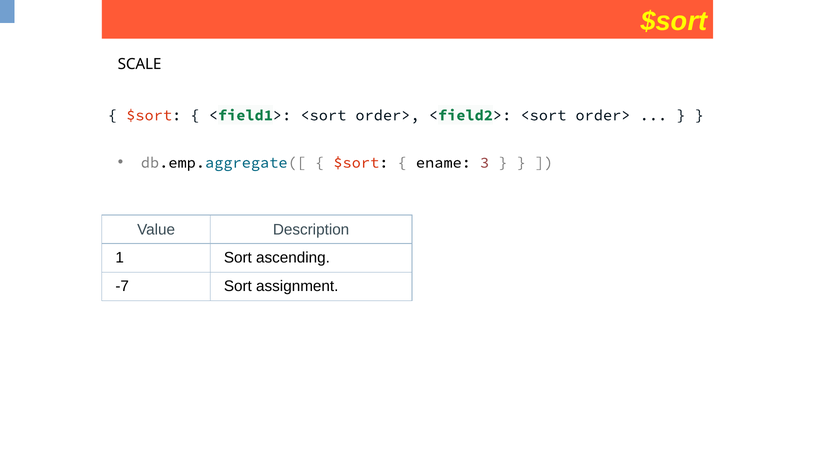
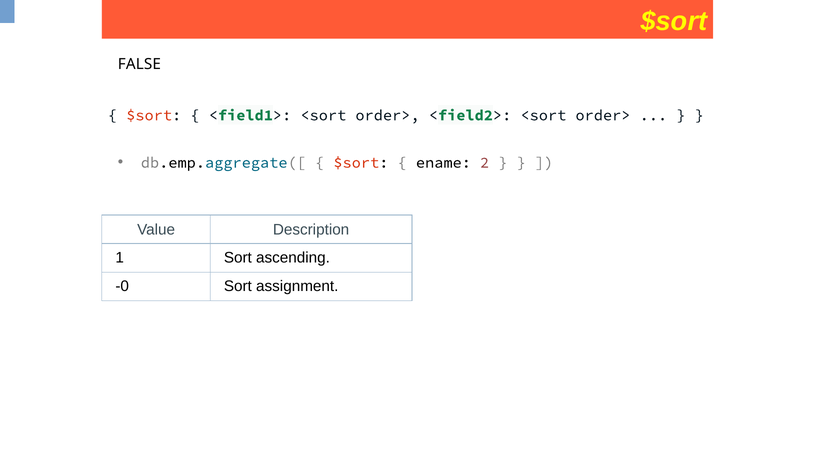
SCALE: SCALE -> FALSE
3: 3 -> 2
-7: -7 -> -0
